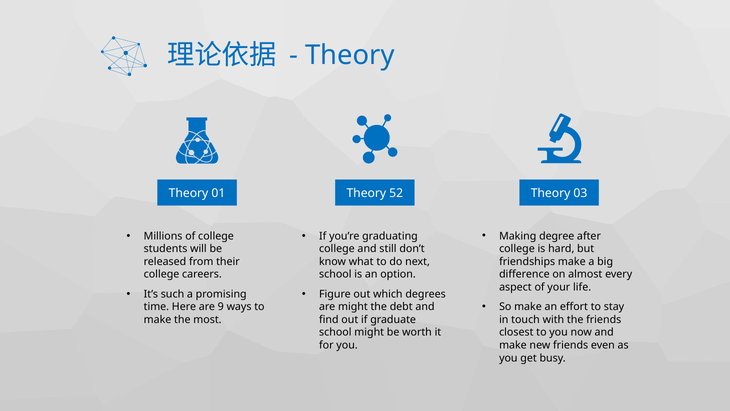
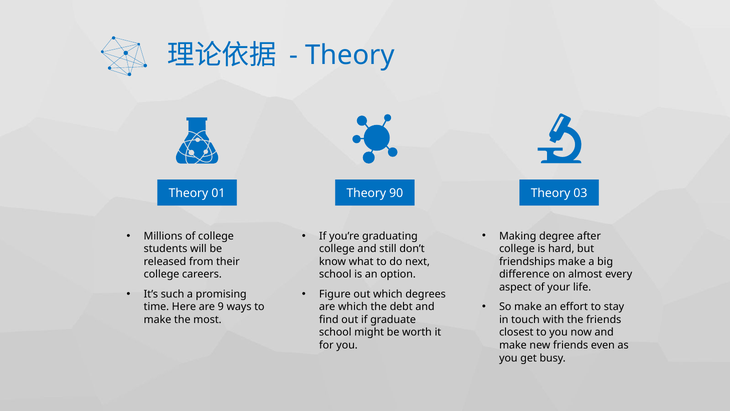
52: 52 -> 90
are might: might -> which
